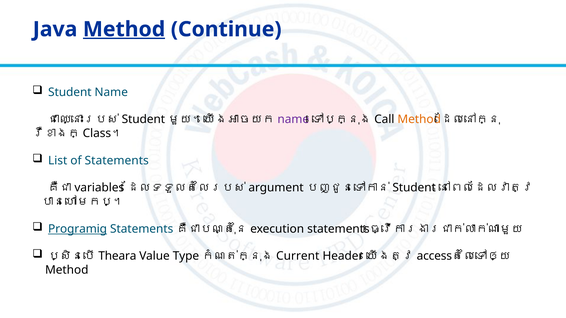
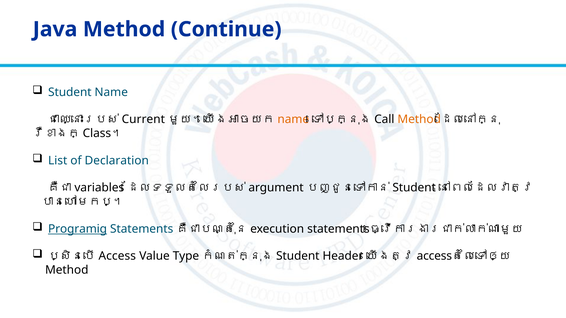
Method at (124, 29) underline: present -> none
Student at (143, 119): Student -> Current
name at (293, 119) colour: purple -> orange
of Statements: Statements -> Declaration
Theara at (117, 256): Theara -> Access
Current at (298, 256): Current -> Student
